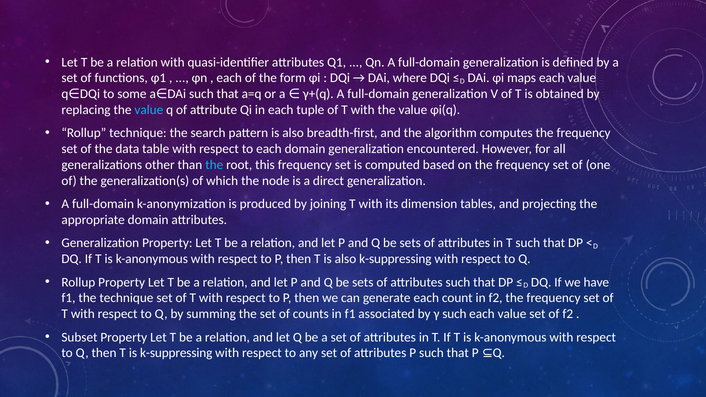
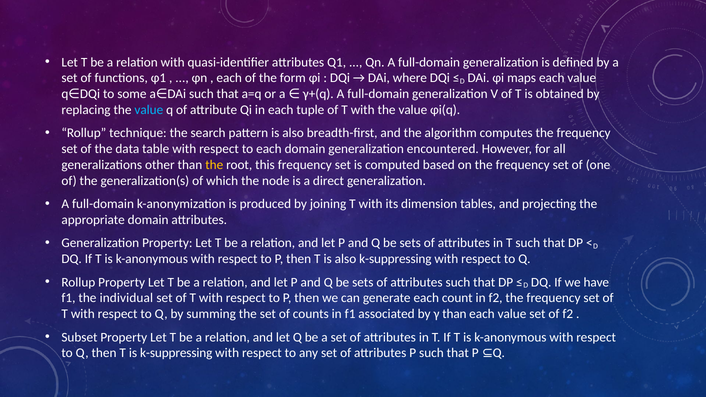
the at (214, 165) colour: light blue -> yellow
the technique: technique -> individual
γ such: such -> than
